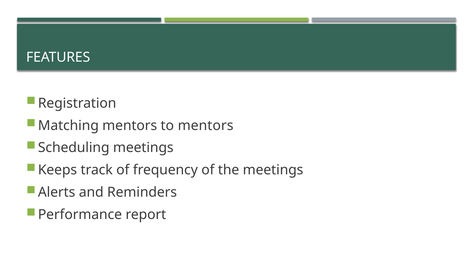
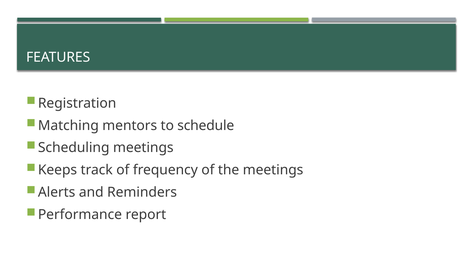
to mentors: mentors -> schedule
